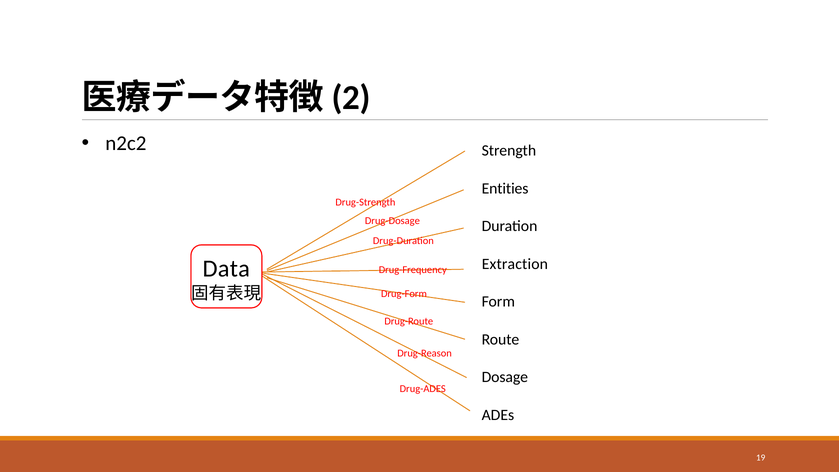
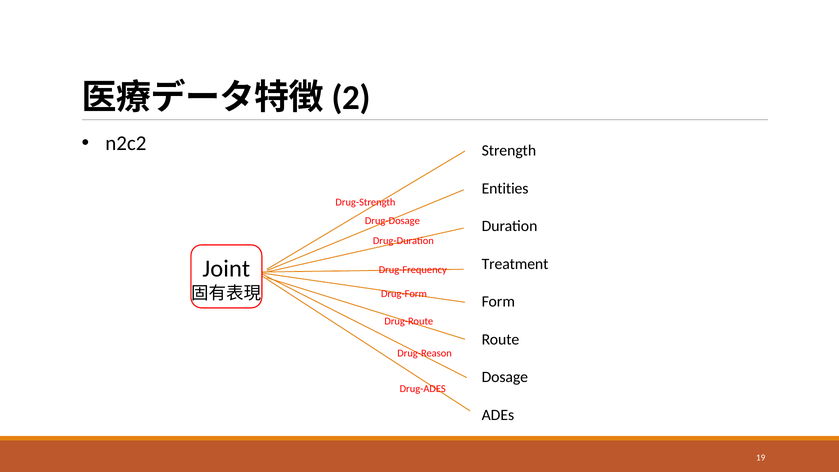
Extraction: Extraction -> Treatment
Data: Data -> Joint
